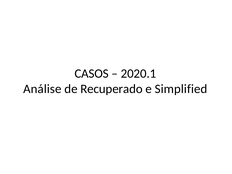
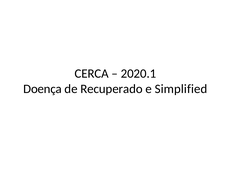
CASOS: CASOS -> CERCA
Análise: Análise -> Doença
